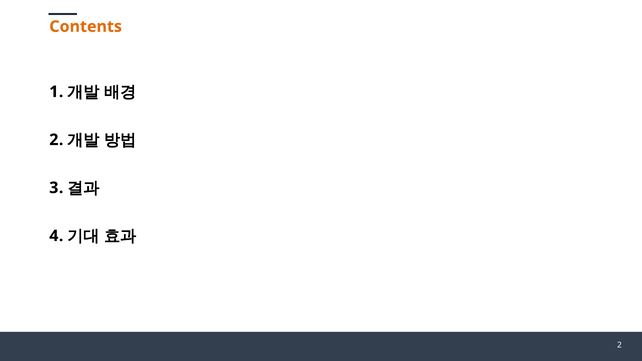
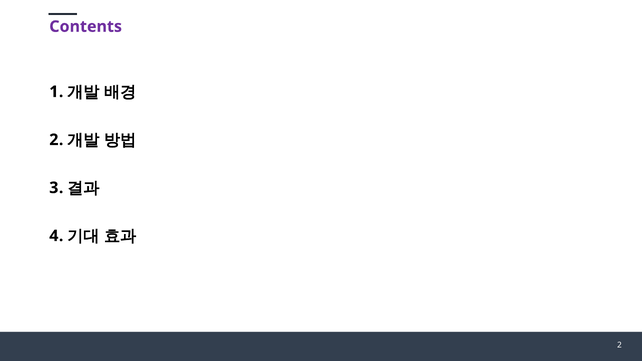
Contents colour: orange -> purple
